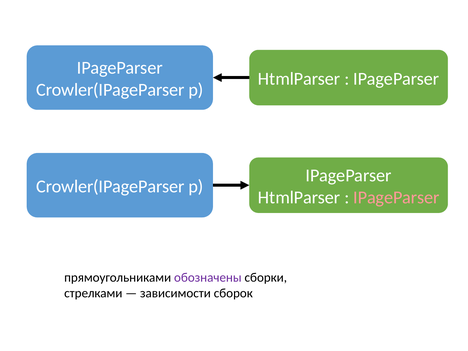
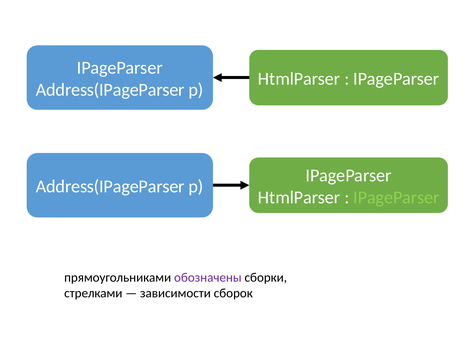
Crowler(IPageParser at (110, 90): Crowler(IPageParser -> Address(IPageParser
Crowler(IPageParser at (110, 186): Crowler(IPageParser -> Address(IPageParser
IPageParser at (396, 197) colour: pink -> light green
